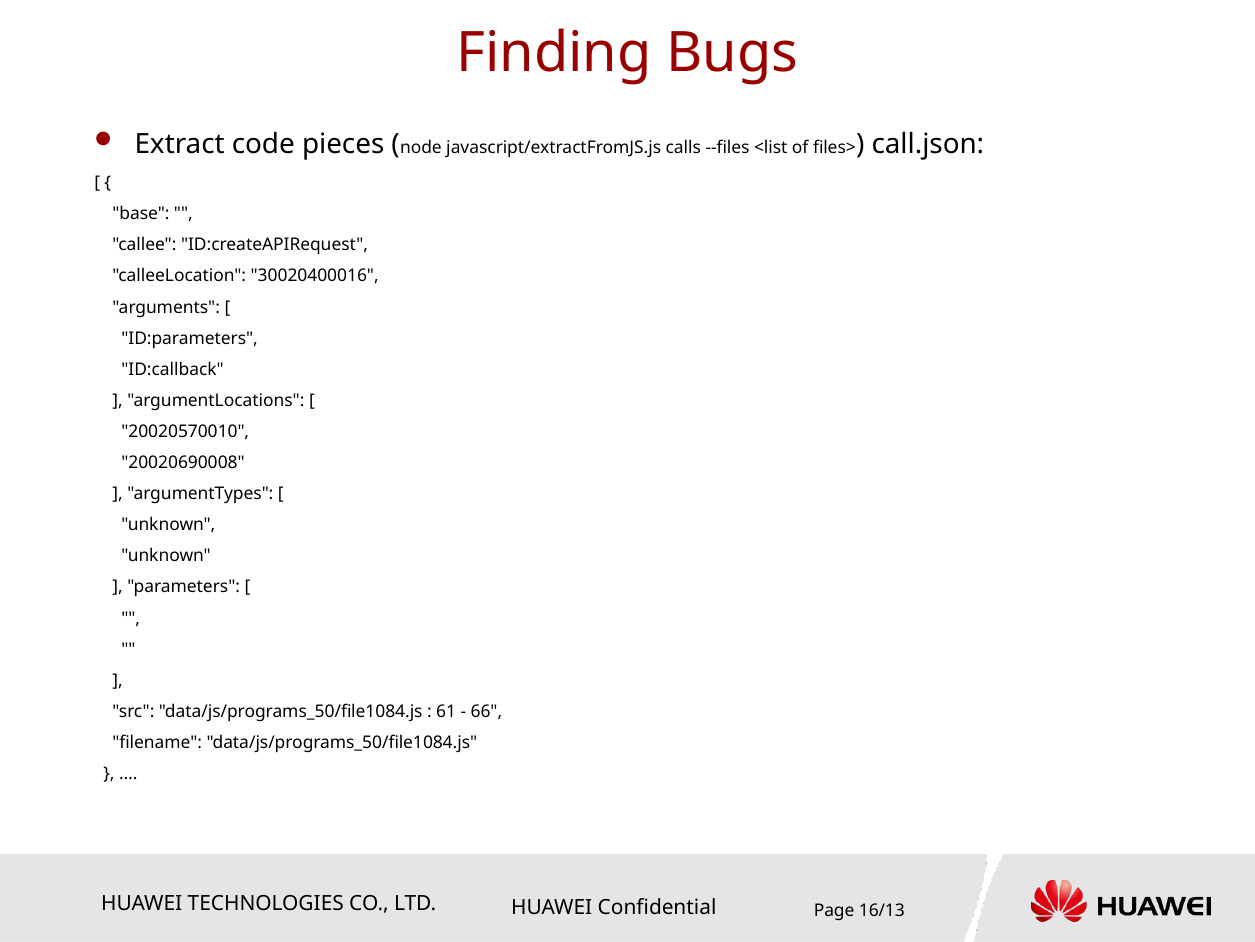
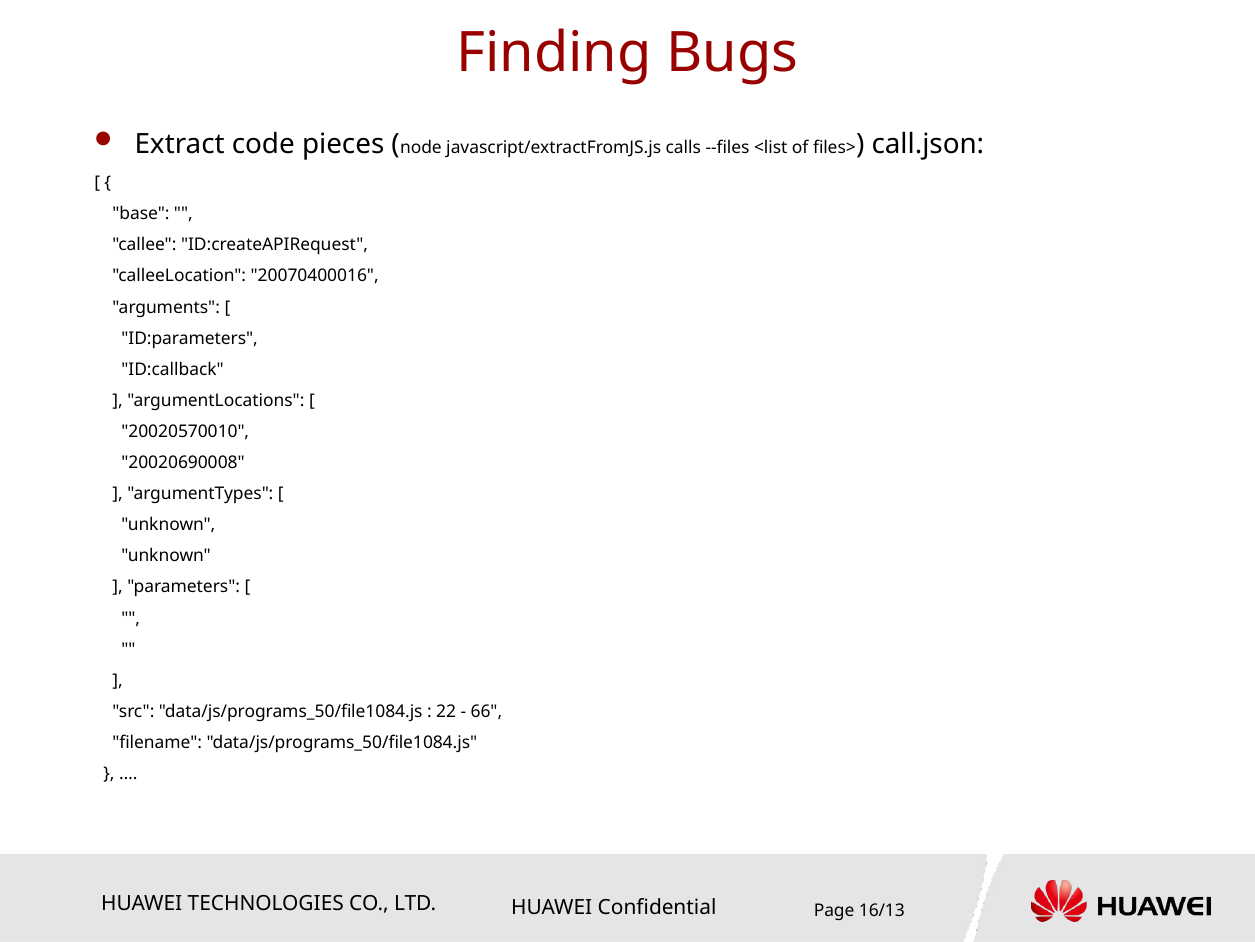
30020400016: 30020400016 -> 20070400016
61: 61 -> 22
